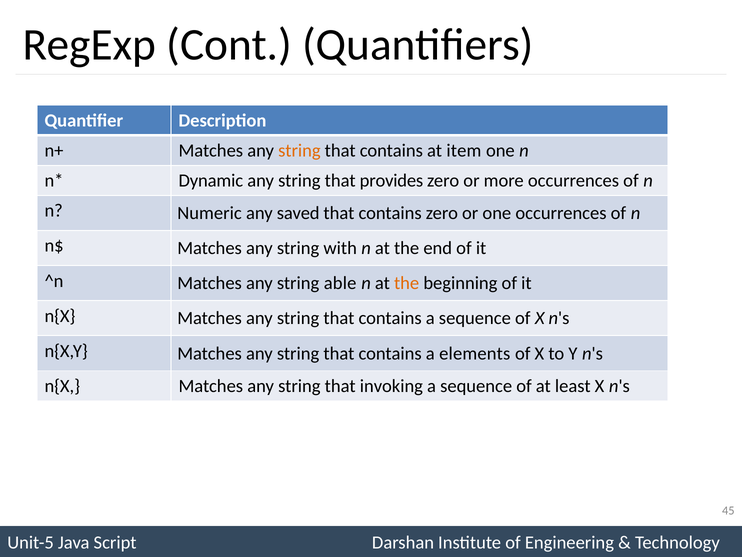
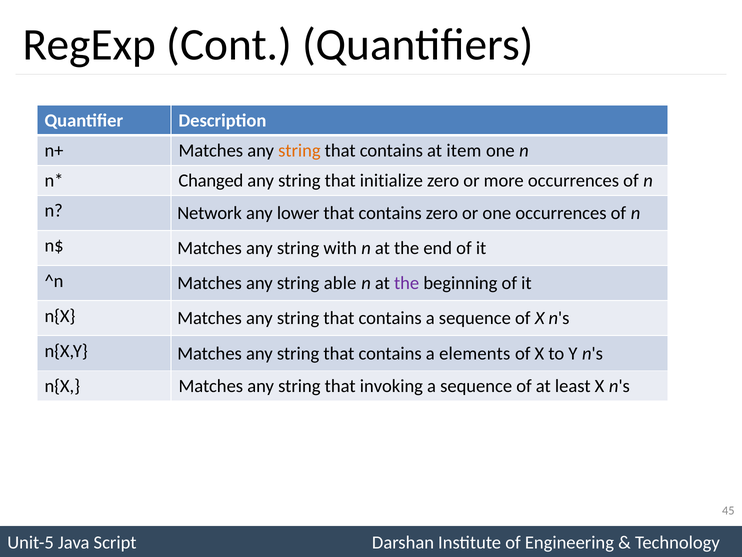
Dynamic: Dynamic -> Changed
provides: provides -> initialize
Numeric: Numeric -> Network
saved: saved -> lower
the at (407, 283) colour: orange -> purple
